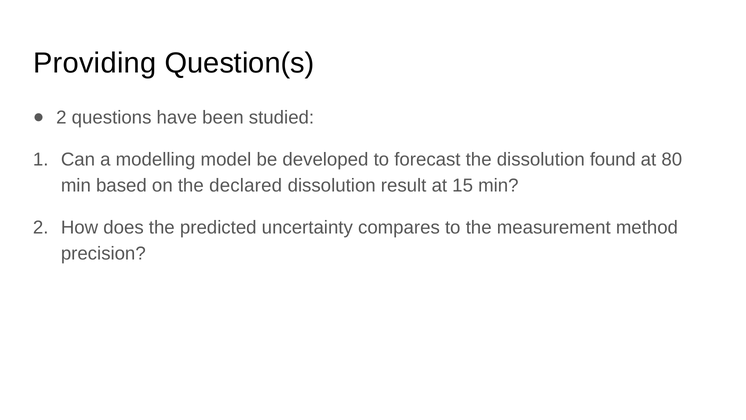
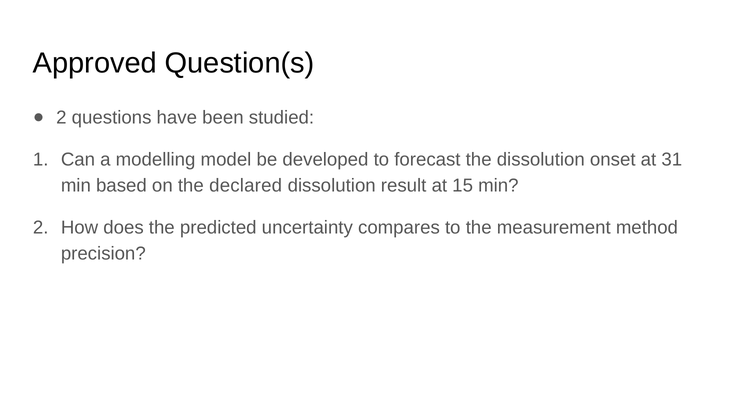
Providing: Providing -> Approved
found: found -> onset
80: 80 -> 31
